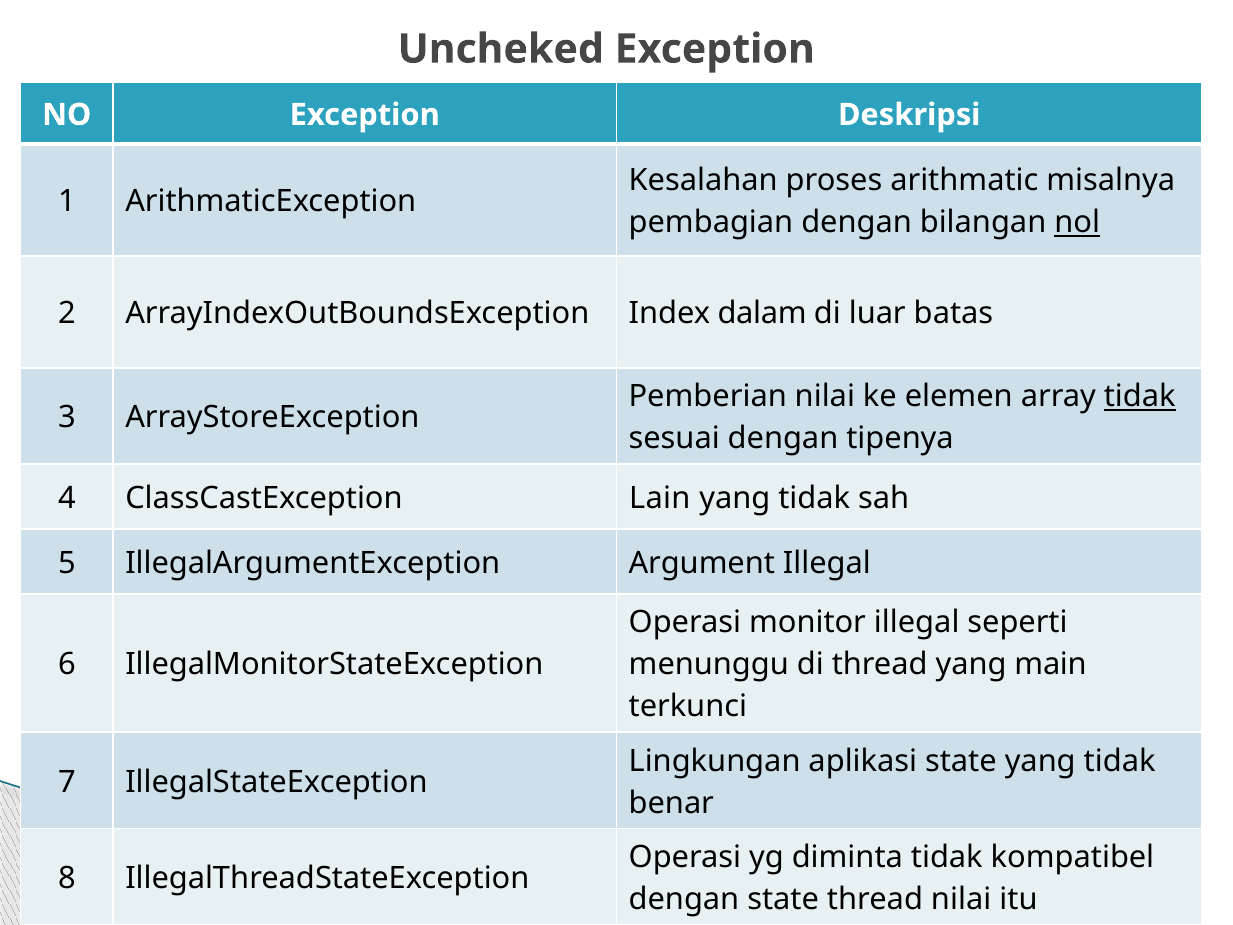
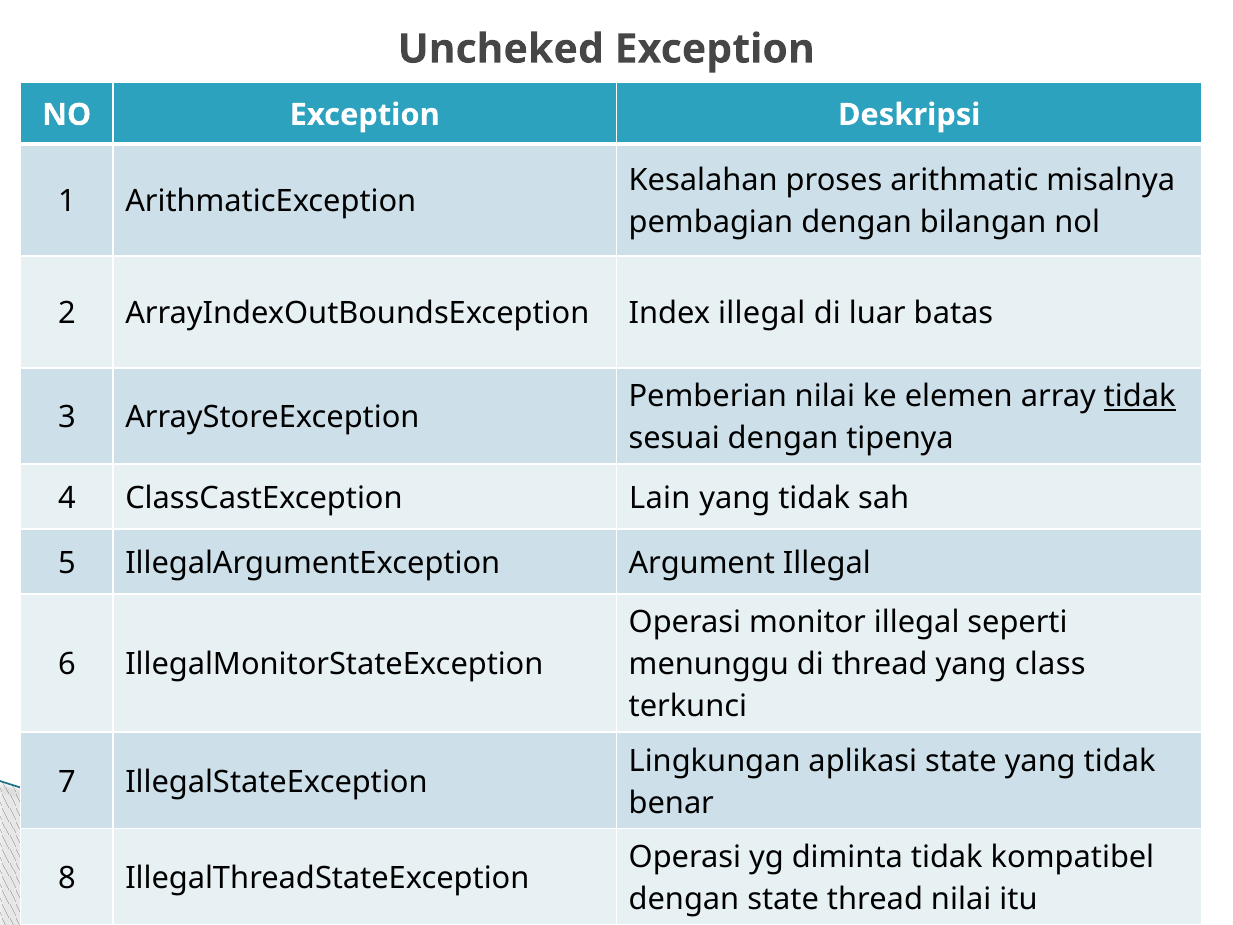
nol underline: present -> none
Index dalam: dalam -> illegal
main: main -> class
